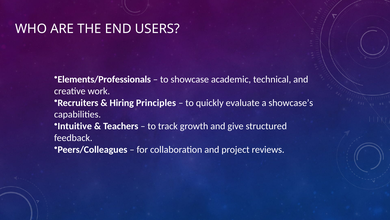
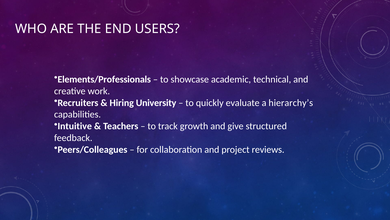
Principles: Principles -> University
showcase’s: showcase’s -> hierarchy’s
